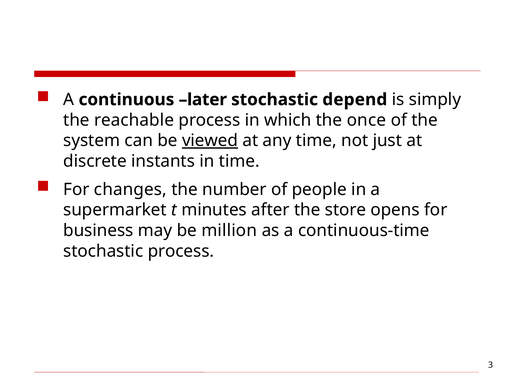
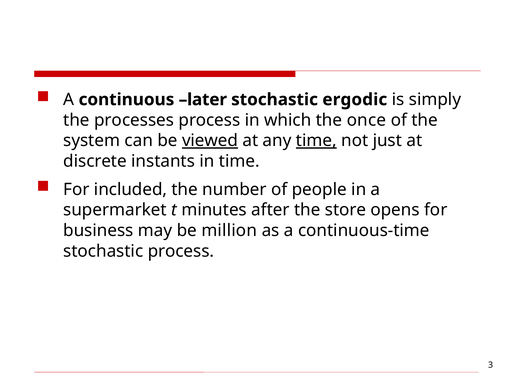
depend: depend -> ergodic
reachable: reachable -> processes
time at (316, 141) underline: none -> present
changes: changes -> included
